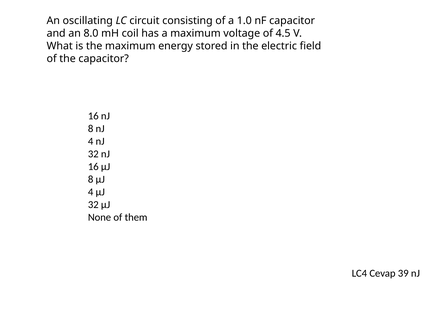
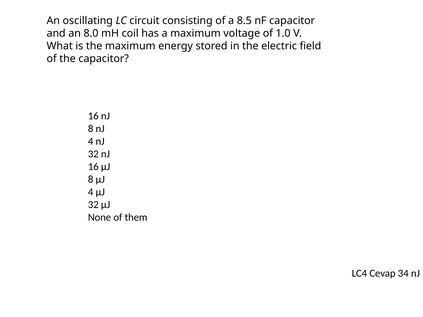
1.0: 1.0 -> 8.5
4.5: 4.5 -> 1.0
39: 39 -> 34
